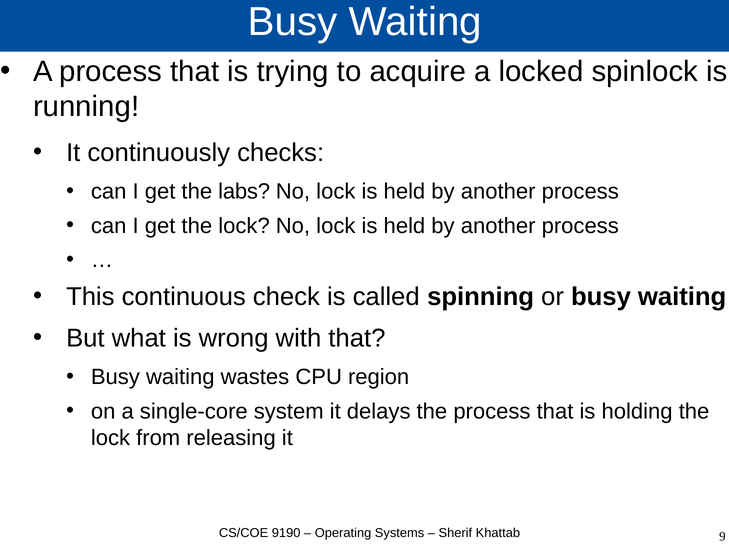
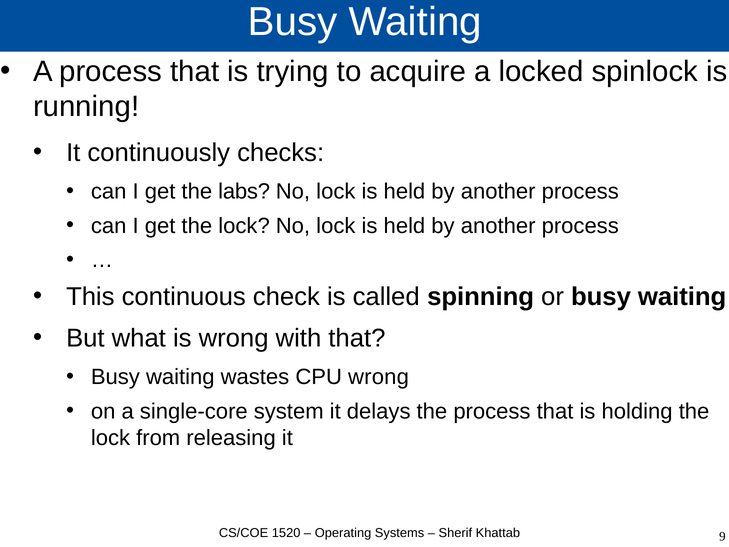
CPU region: region -> wrong
9190: 9190 -> 1520
